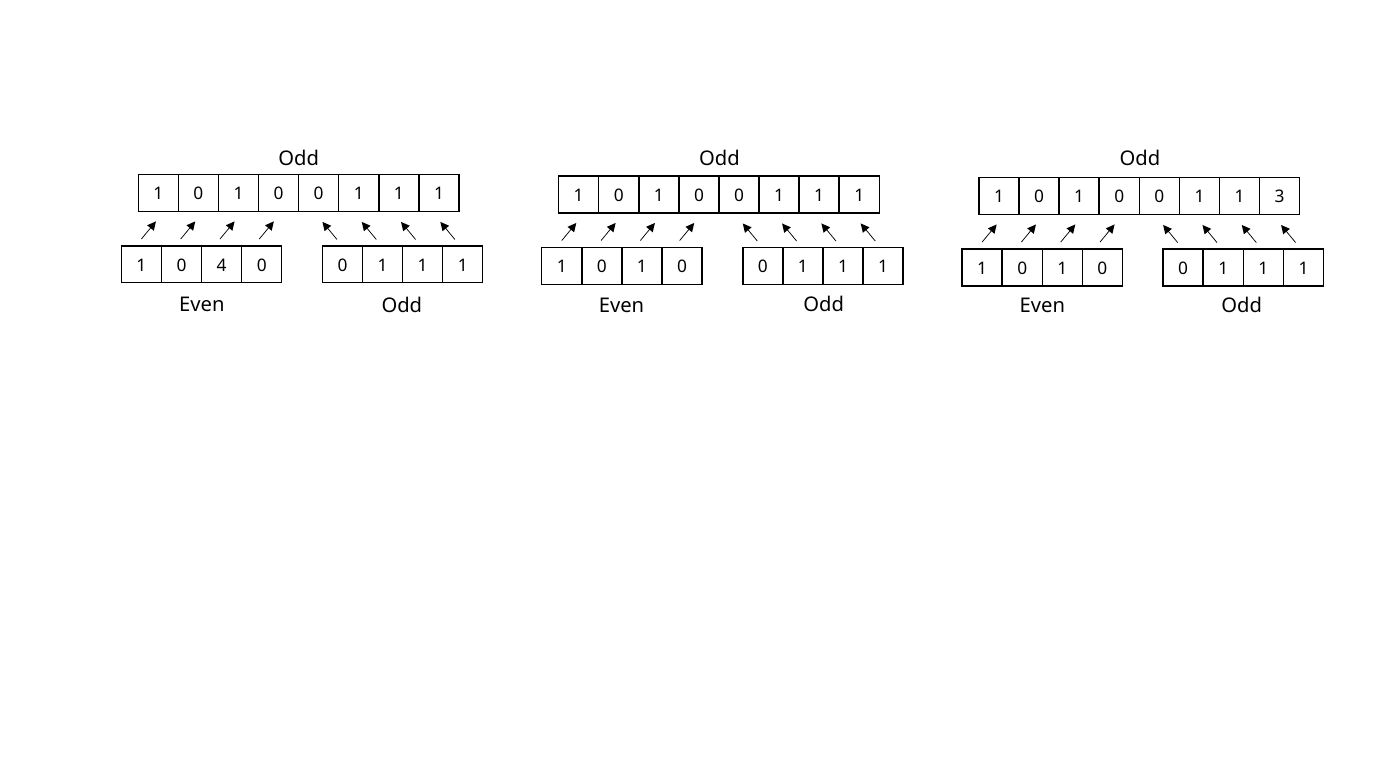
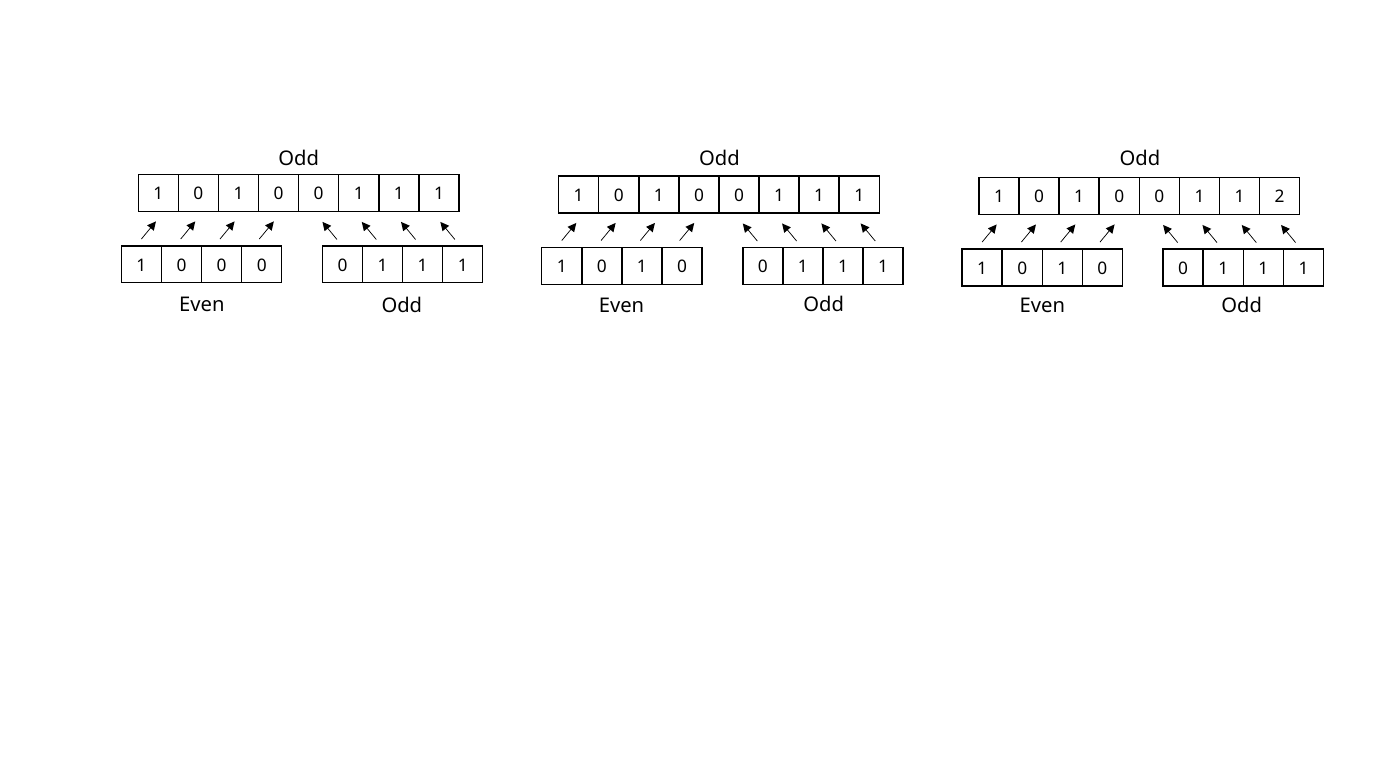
3: 3 -> 2
4 at (222, 266): 4 -> 0
